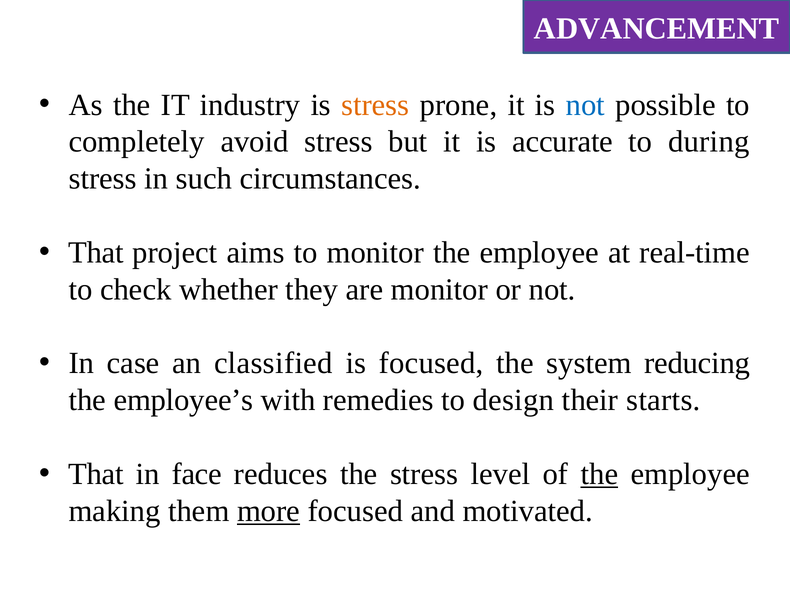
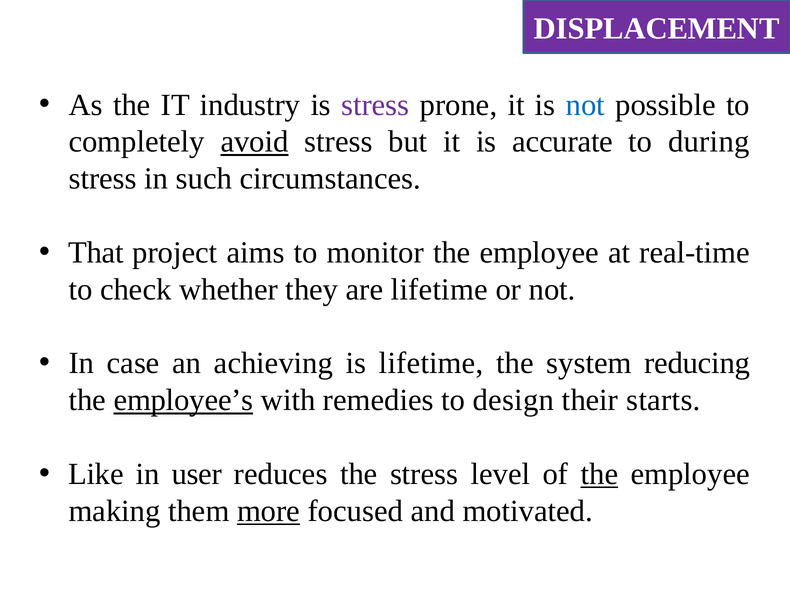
ADVANCEMENT: ADVANCEMENT -> DISPLACEMENT
stress at (375, 105) colour: orange -> purple
avoid underline: none -> present
are monitor: monitor -> lifetime
classified: classified -> achieving
is focused: focused -> lifetime
employee’s underline: none -> present
That at (96, 474): That -> Like
face: face -> user
